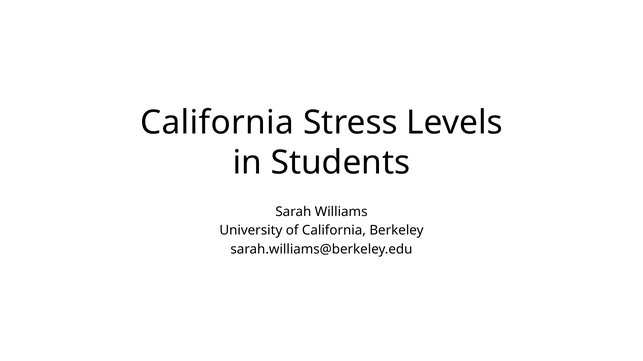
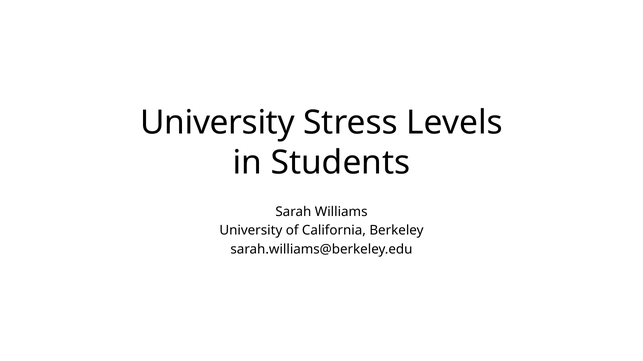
California at (217, 123): California -> University
